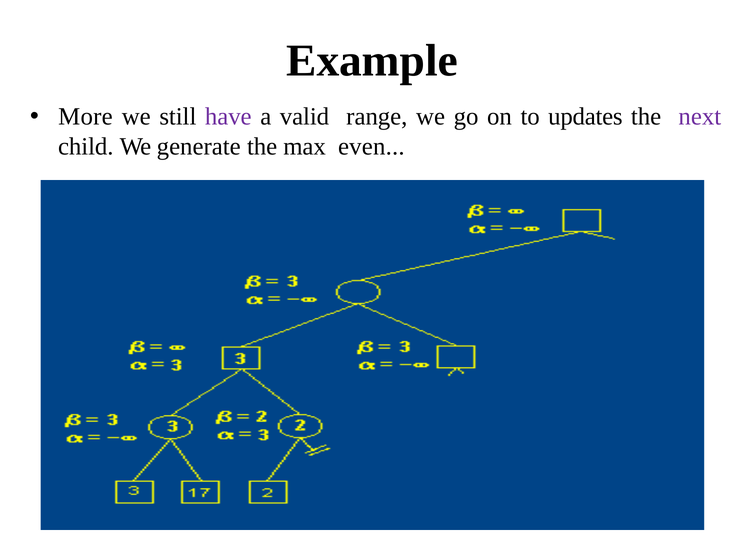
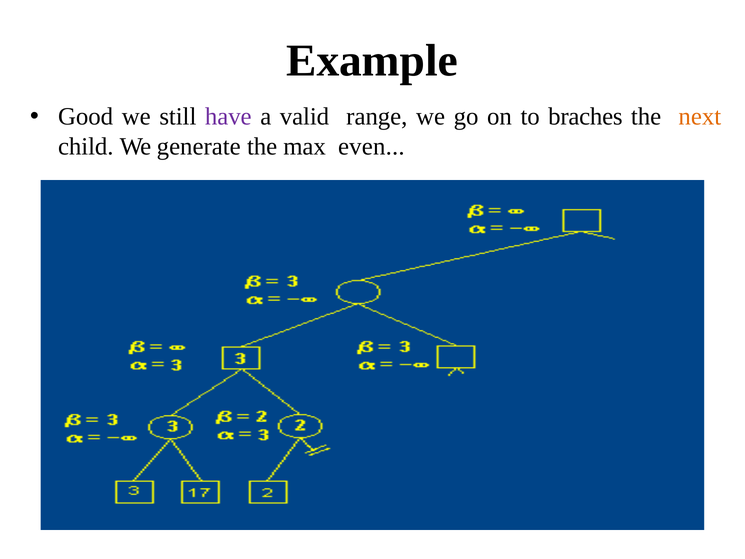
More: More -> Good
updates: updates -> braches
next colour: purple -> orange
